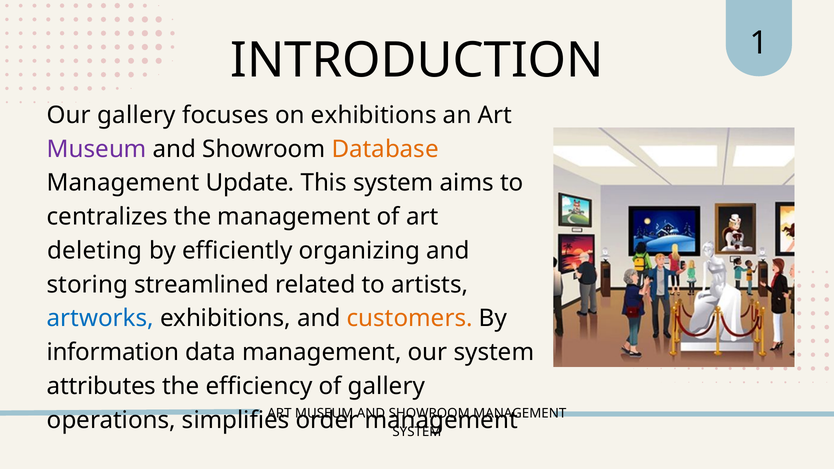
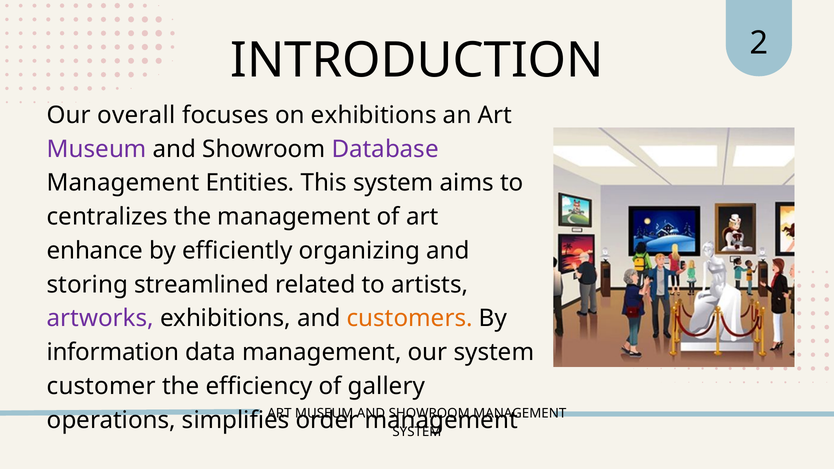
1: 1 -> 2
Our gallery: gallery -> overall
Database colour: orange -> purple
Update: Update -> Entities
deleting: deleting -> enhance
artworks colour: blue -> purple
attributes: attributes -> customer
